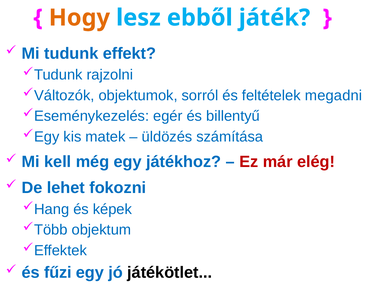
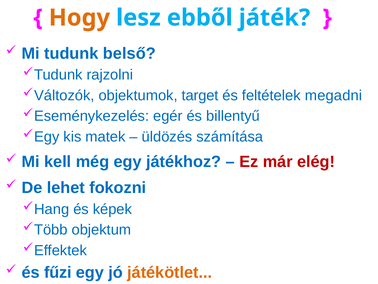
effekt: effekt -> belső
sorról: sorról -> target
játékötlet colour: black -> orange
